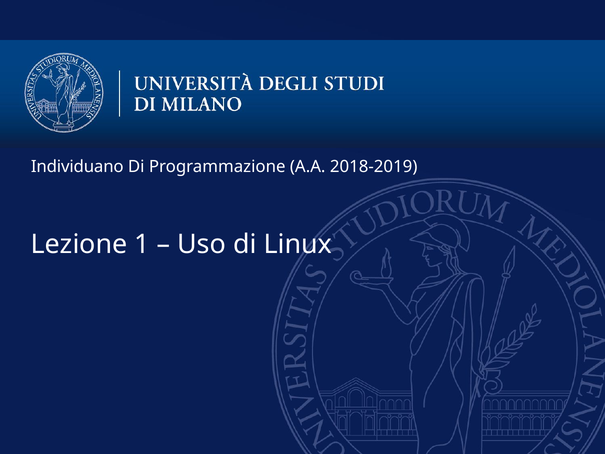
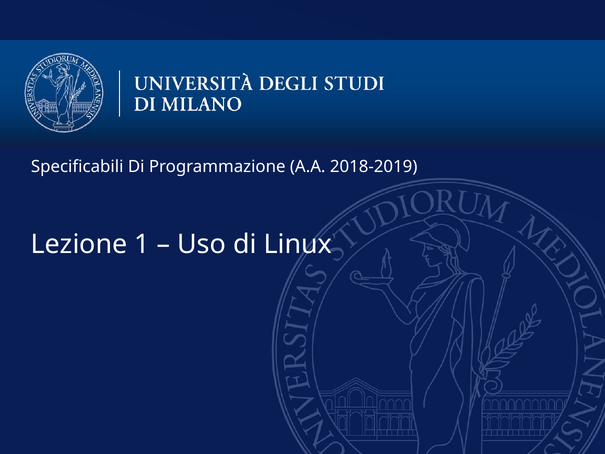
Individuano: Individuano -> Specificabili
